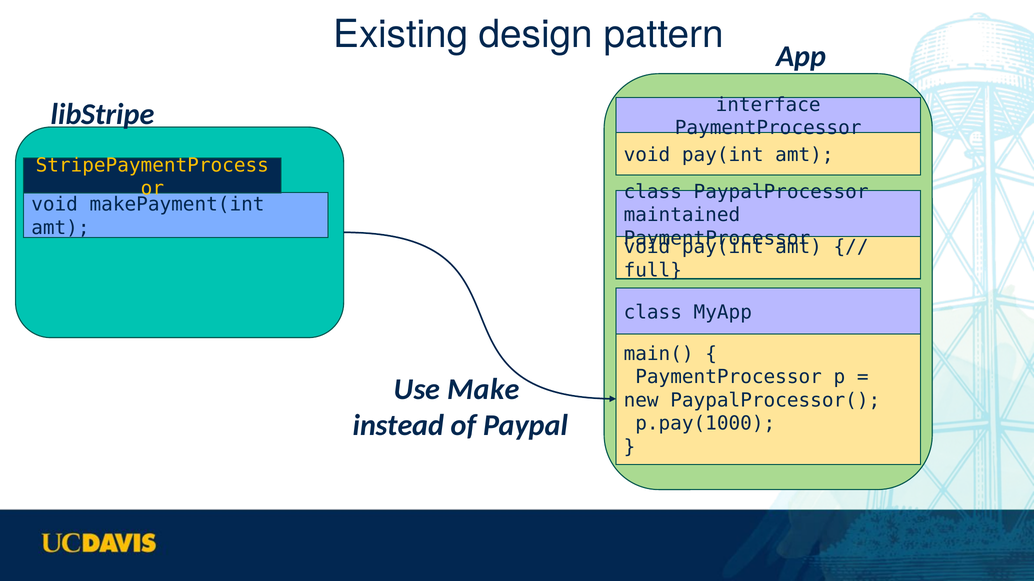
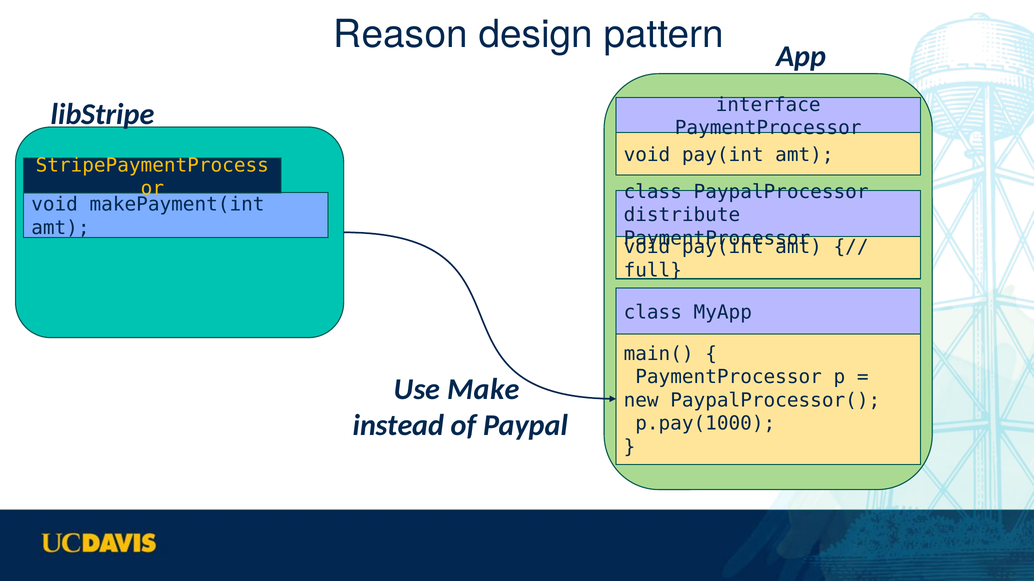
Existing: Existing -> Reason
maintained: maintained -> distribute
